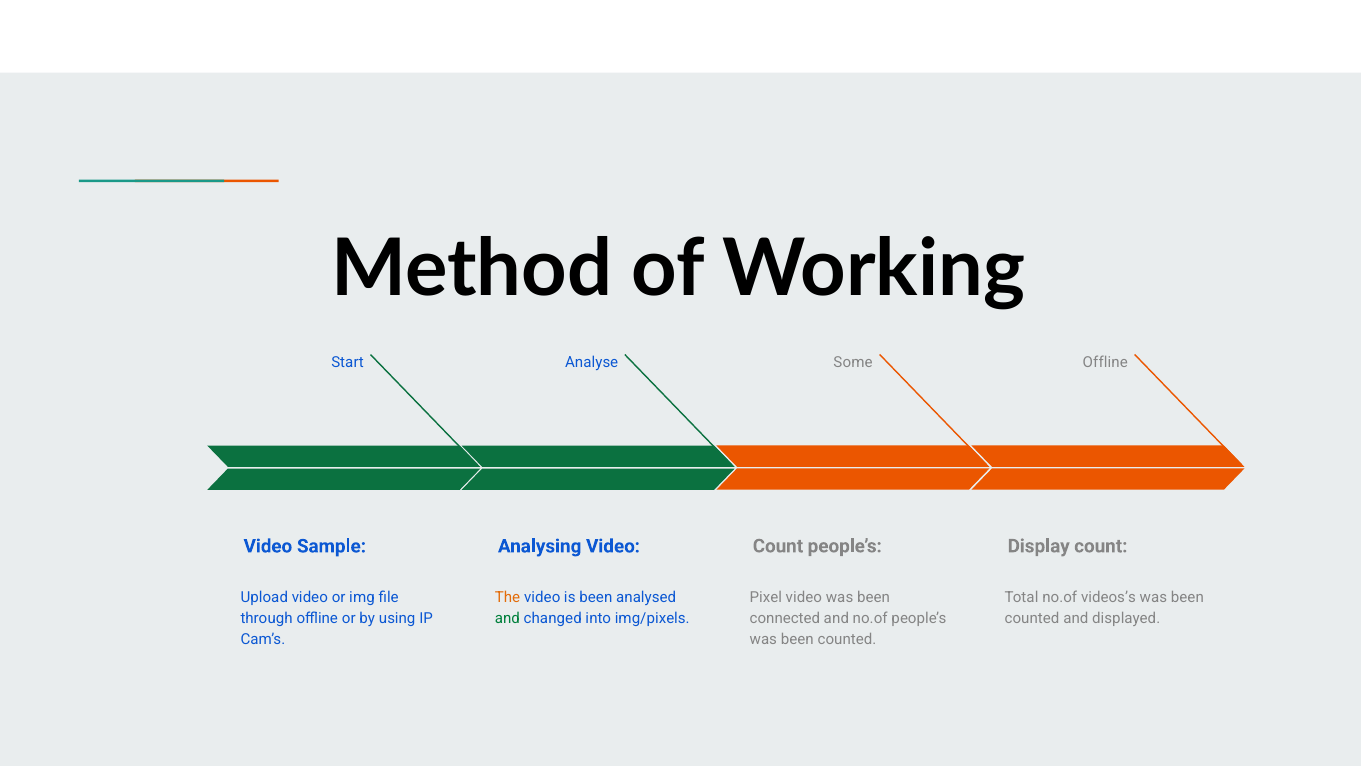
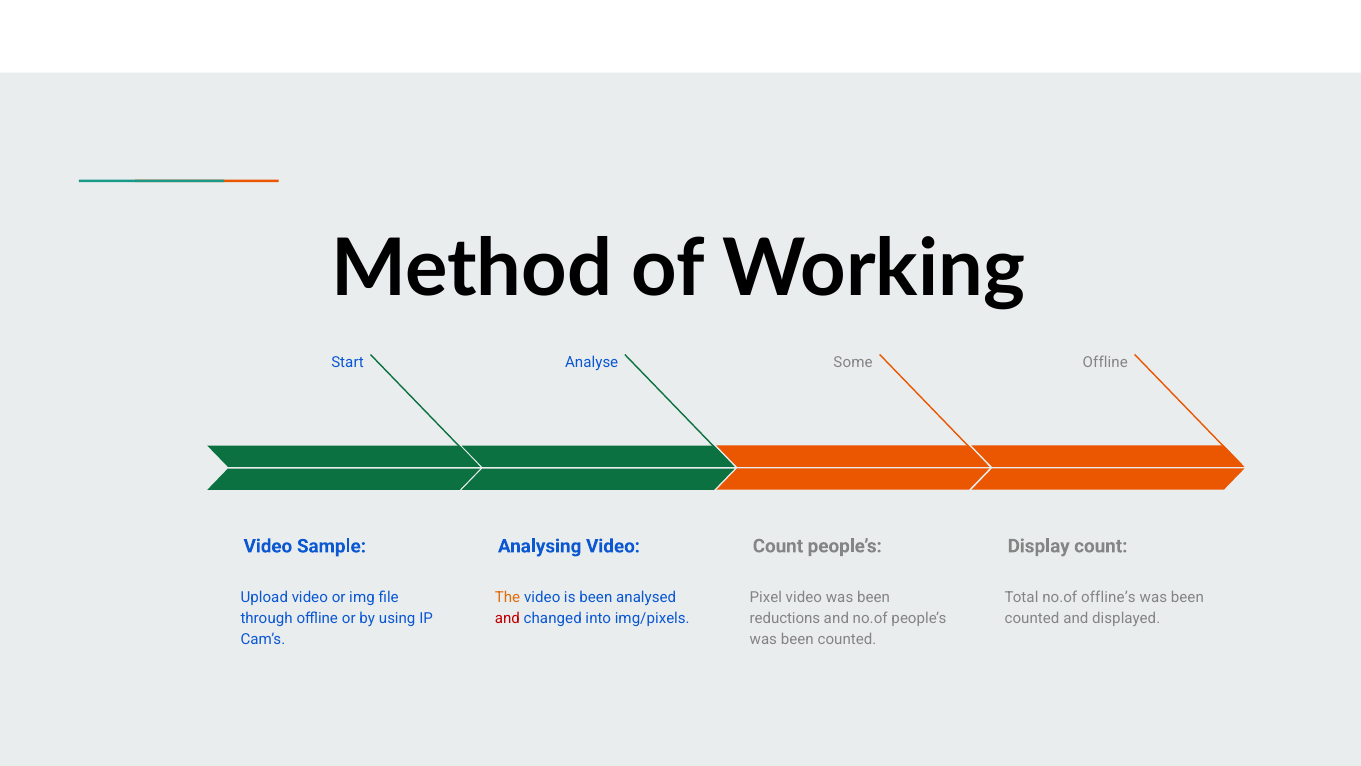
videos’s: videos’s -> offline’s
connected: connected -> reductions
and at (507, 618) colour: green -> red
